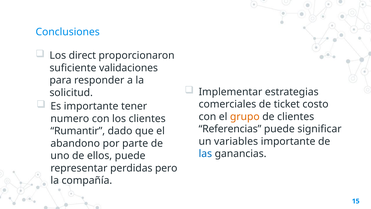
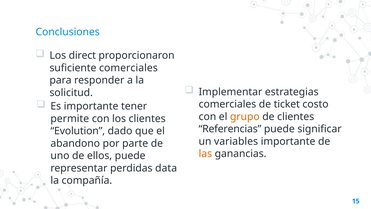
suficiente validaciones: validaciones -> comerciales
numero: numero -> permite
Rumantir: Rumantir -> Evolution
las colour: blue -> orange
pero: pero -> data
